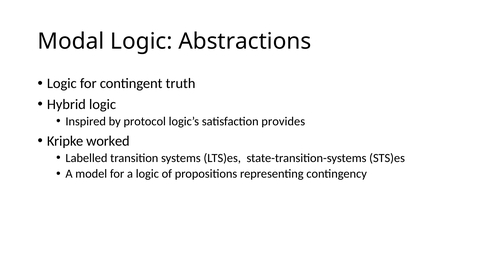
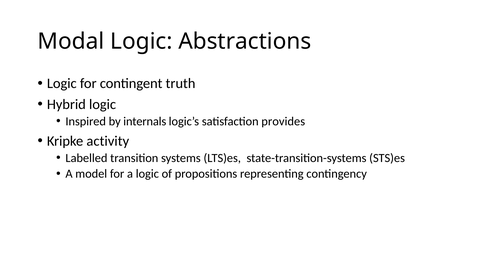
protocol: protocol -> internals
worked: worked -> activity
